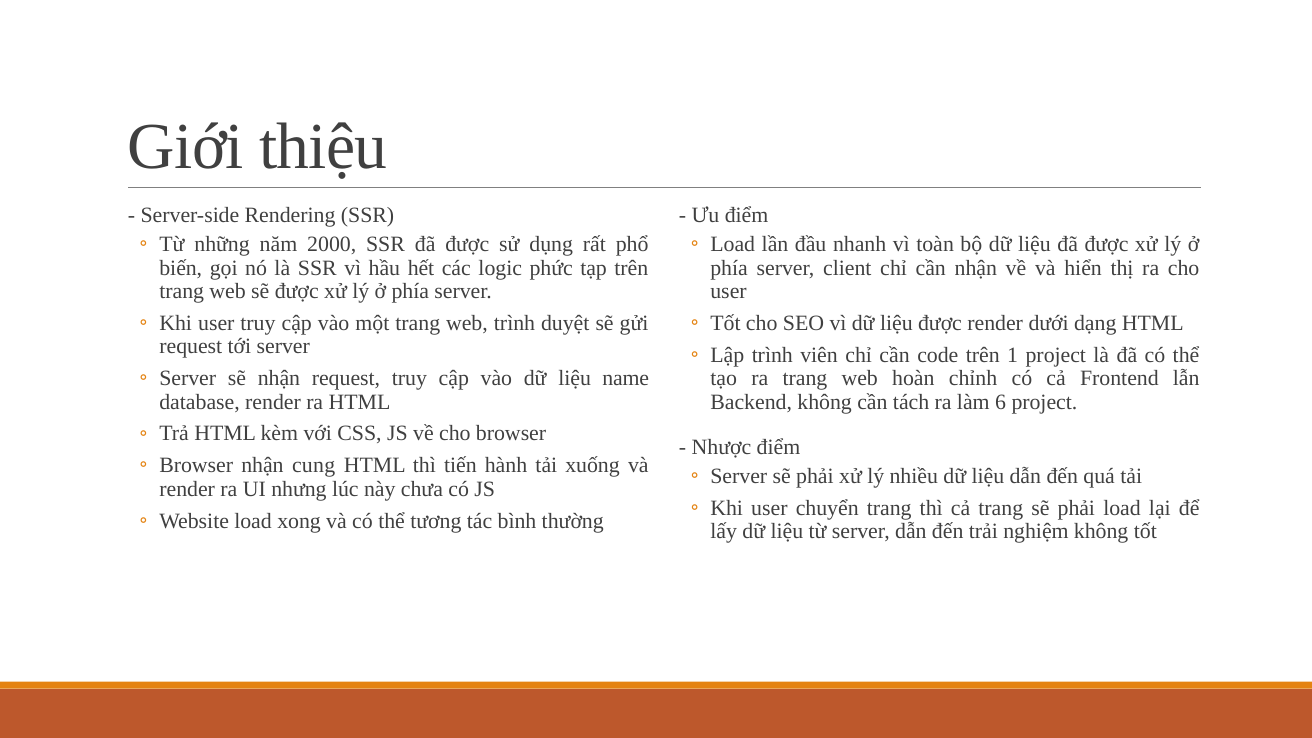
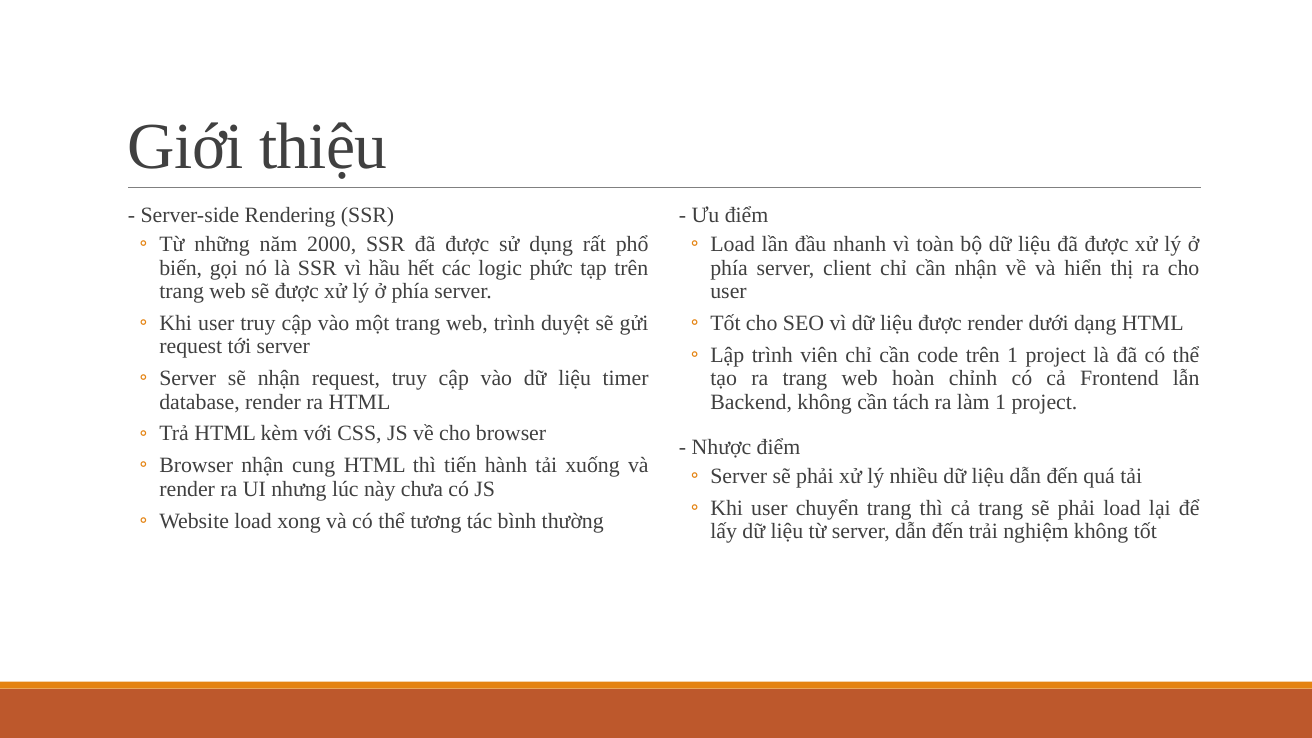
name: name -> timer
làm 6: 6 -> 1
